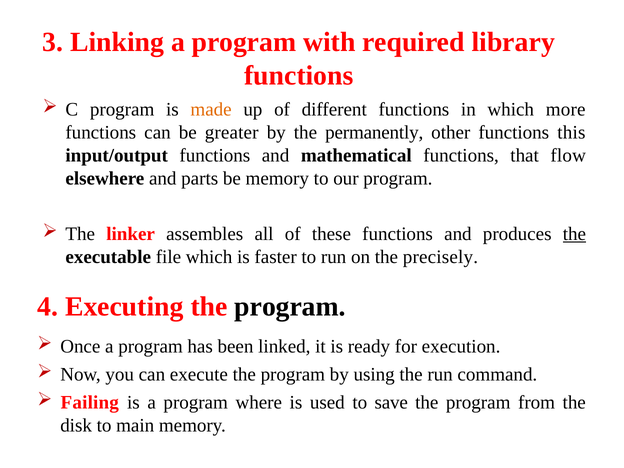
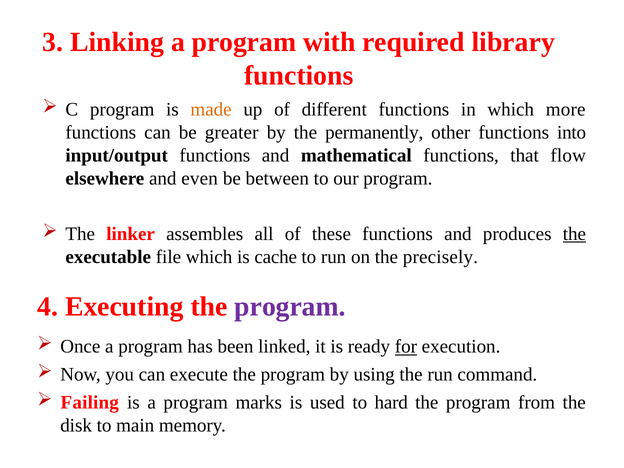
this: this -> into
parts: parts -> even
be memory: memory -> between
faster: faster -> cache
program at (290, 307) colour: black -> purple
for underline: none -> present
where: where -> marks
save: save -> hard
